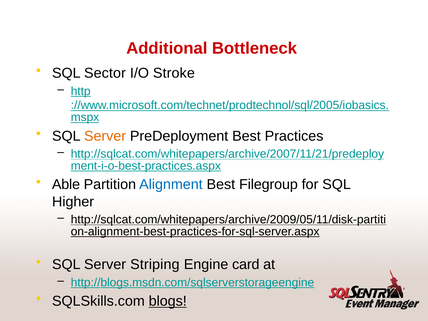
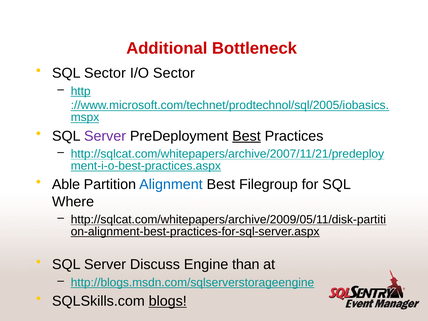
I/O Stroke: Stroke -> Sector
Server at (105, 136) colour: orange -> purple
Best at (246, 136) underline: none -> present
Higher: Higher -> Where
Striping: Striping -> Discuss
card: card -> than
